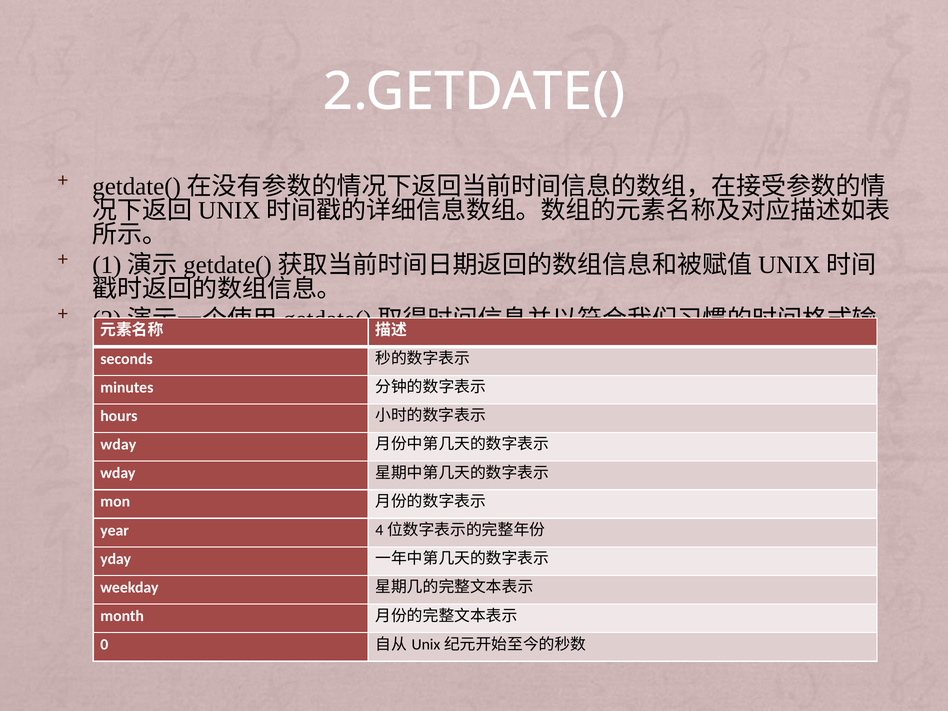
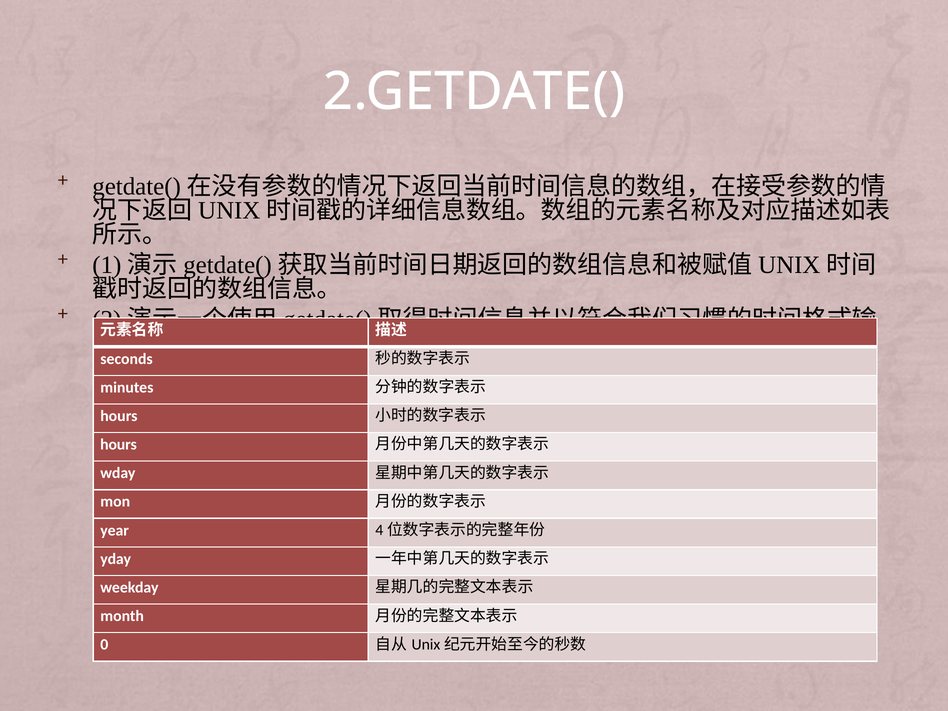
wday at (118, 445): wday -> hours
